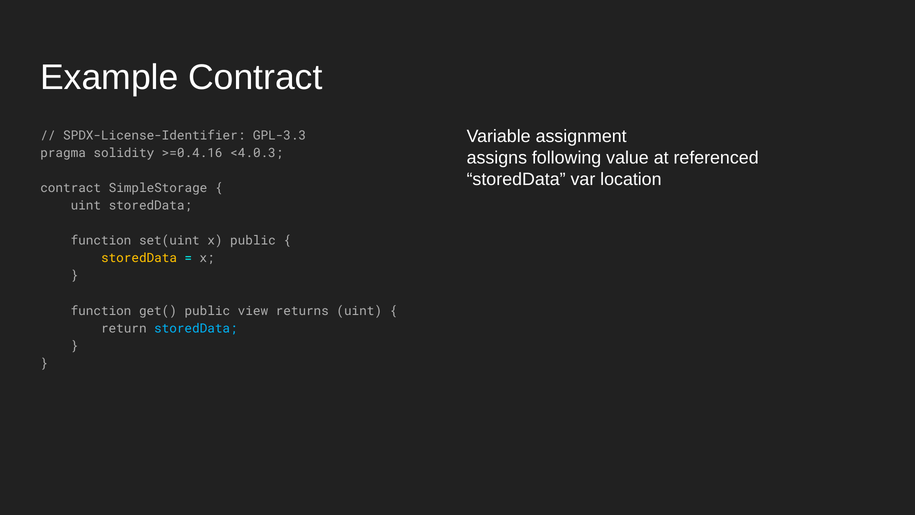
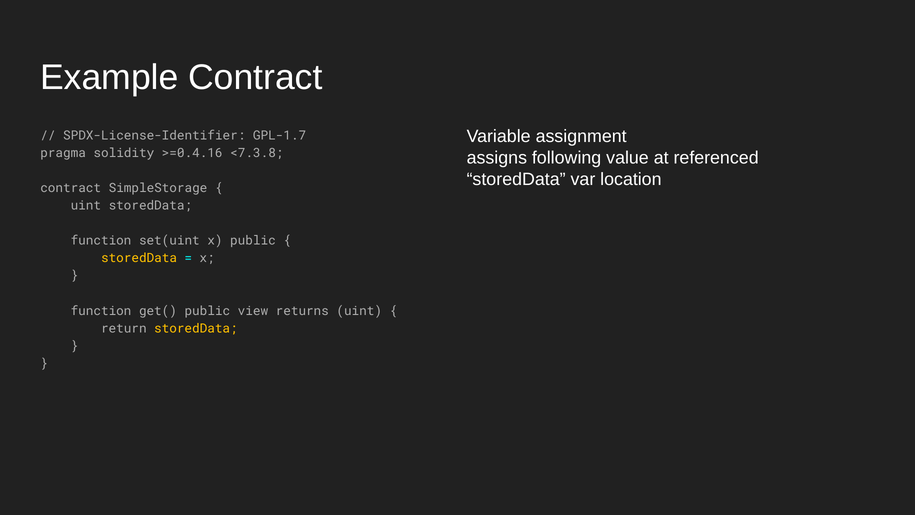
GPL-3.3: GPL-3.3 -> GPL-1.7
<4.0.3: <4.0.3 -> <7.3.8
storedData at (196, 328) colour: light blue -> yellow
